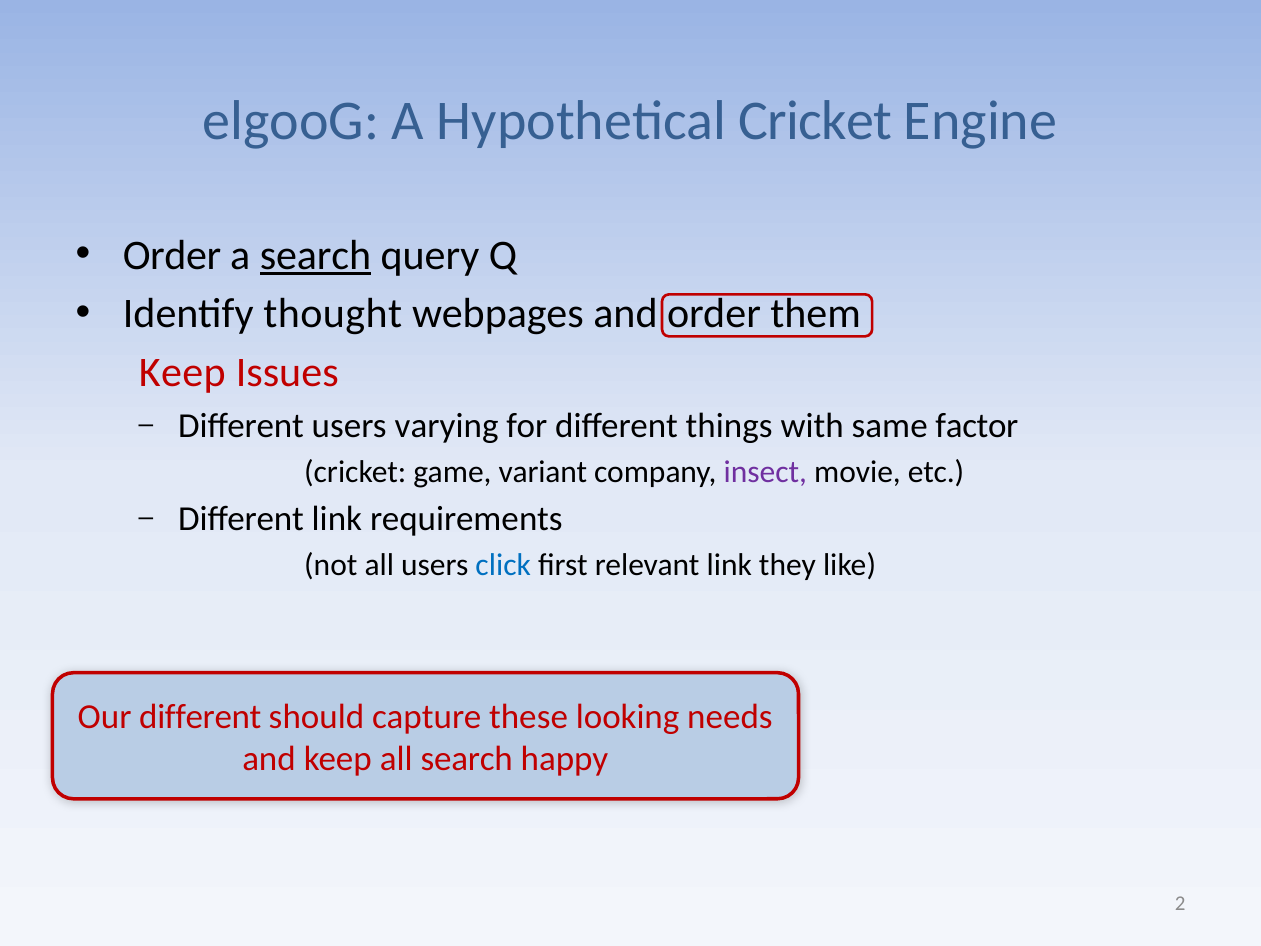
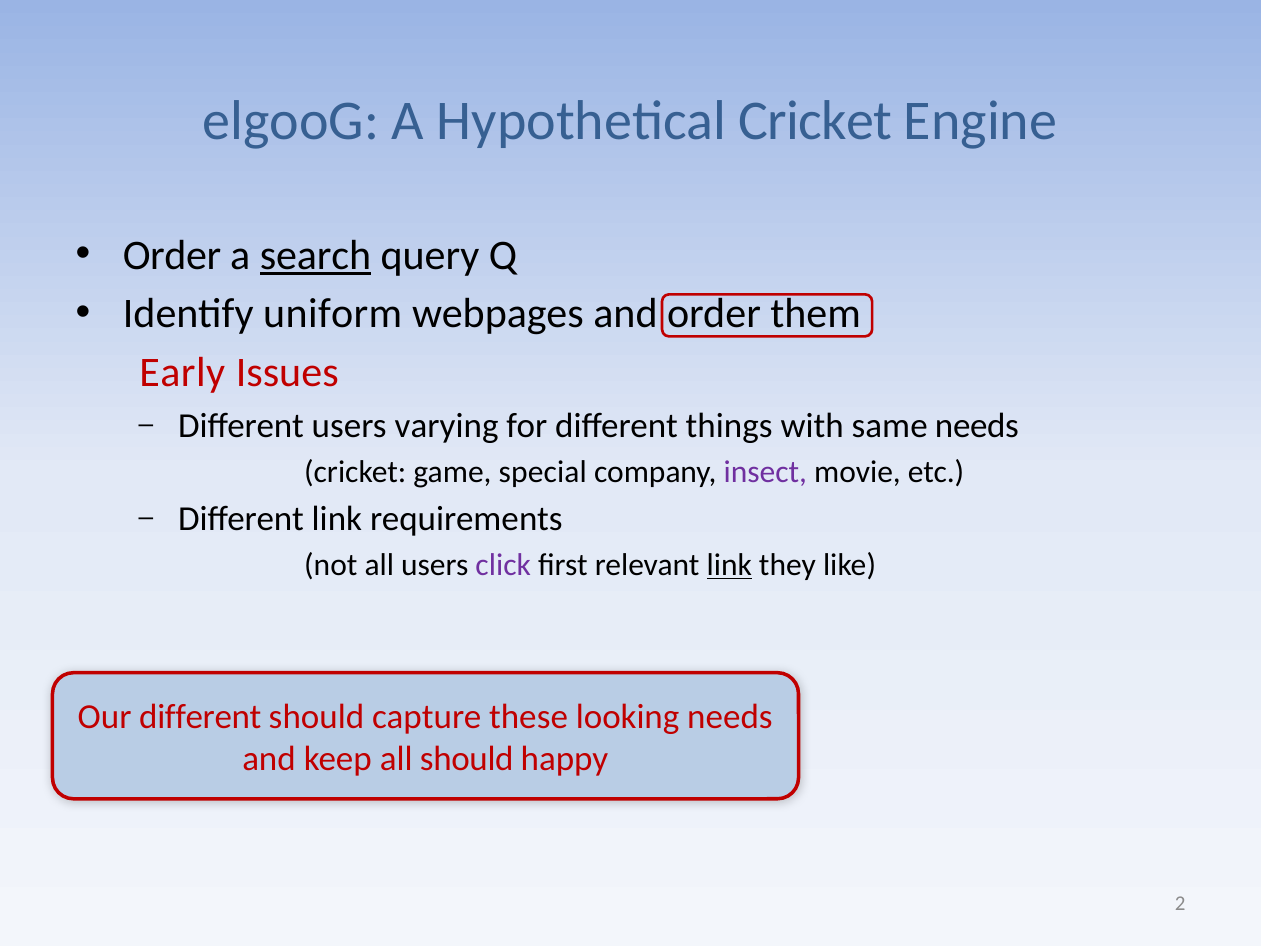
thought: thought -> uniform
Keep at (182, 373): Keep -> Early
same factor: factor -> needs
variant: variant -> special
click colour: blue -> purple
link at (729, 565) underline: none -> present
all search: search -> should
